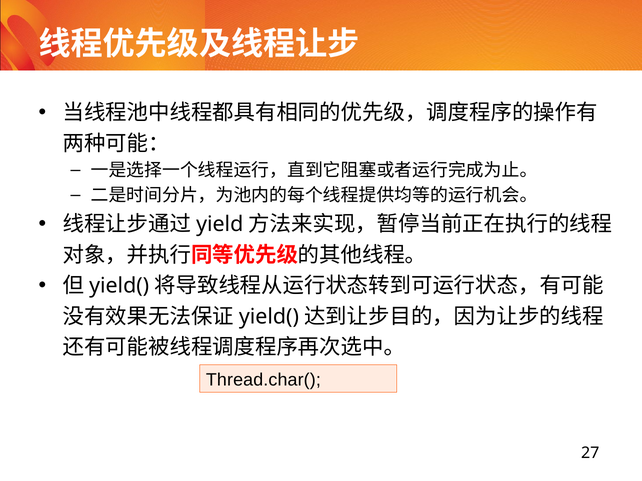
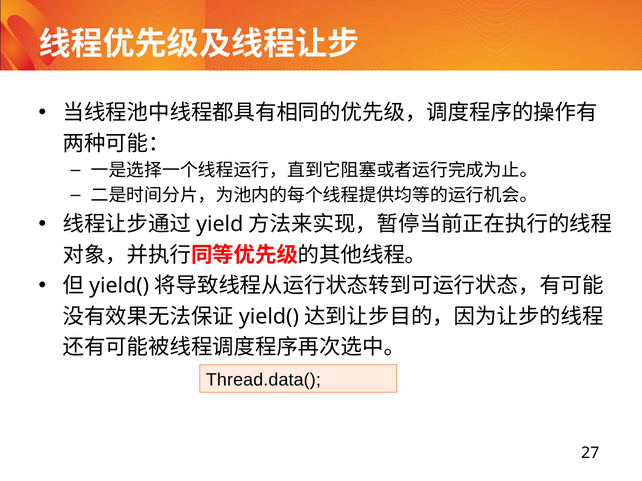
Thread.char(: Thread.char( -> Thread.data(
